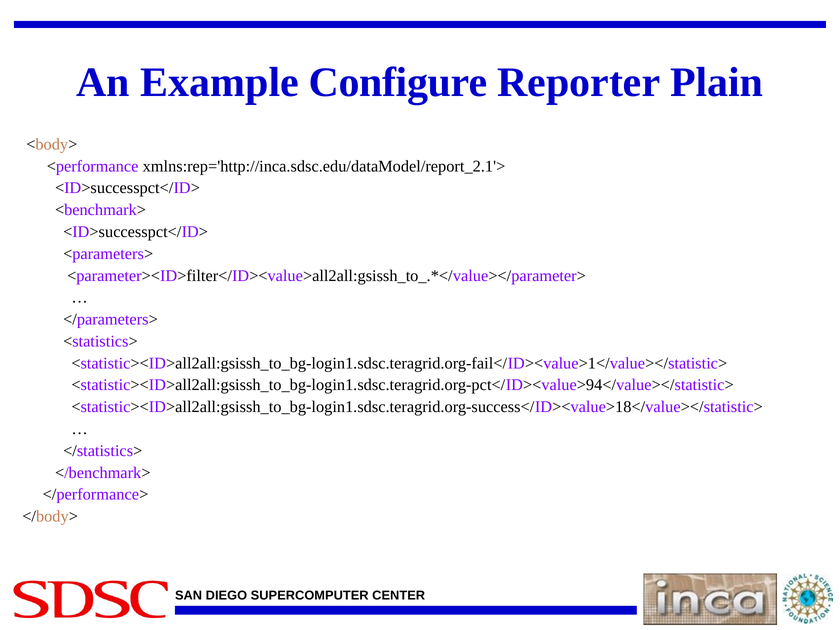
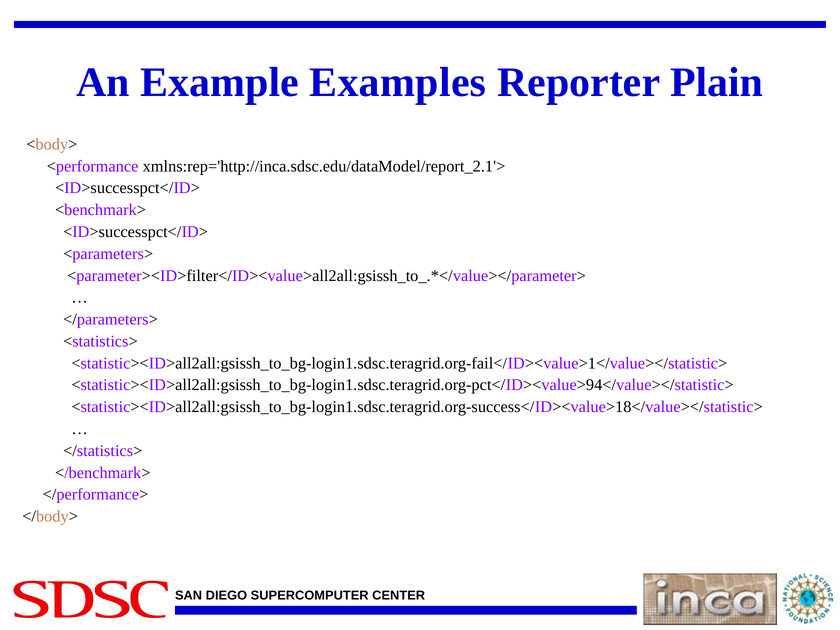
Configure: Configure -> Examples
